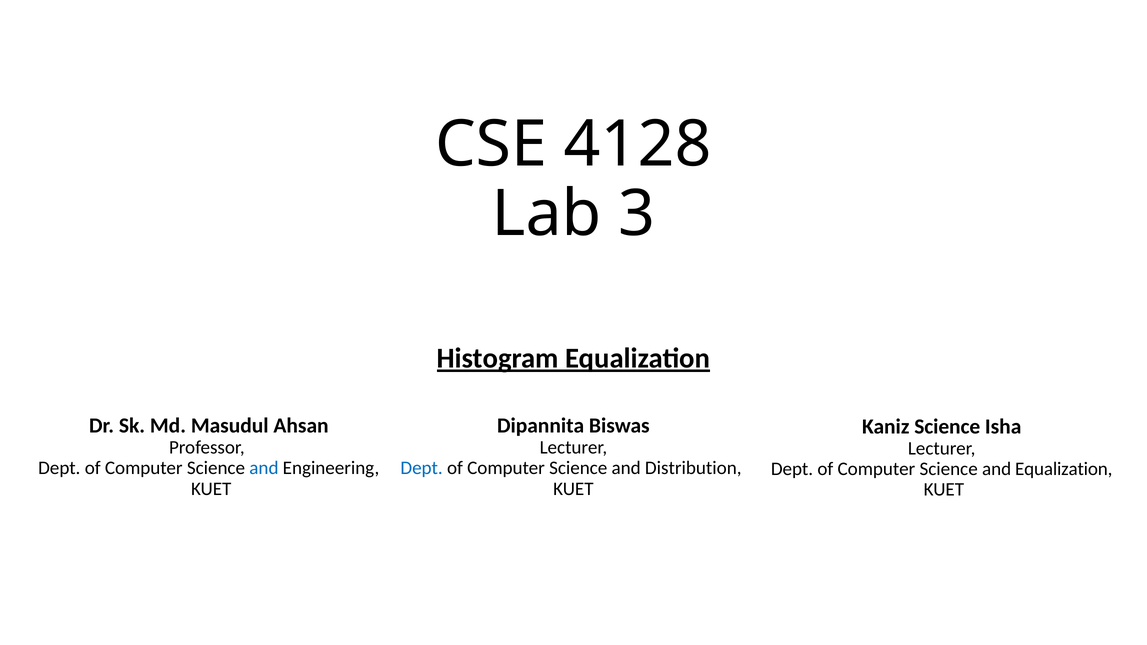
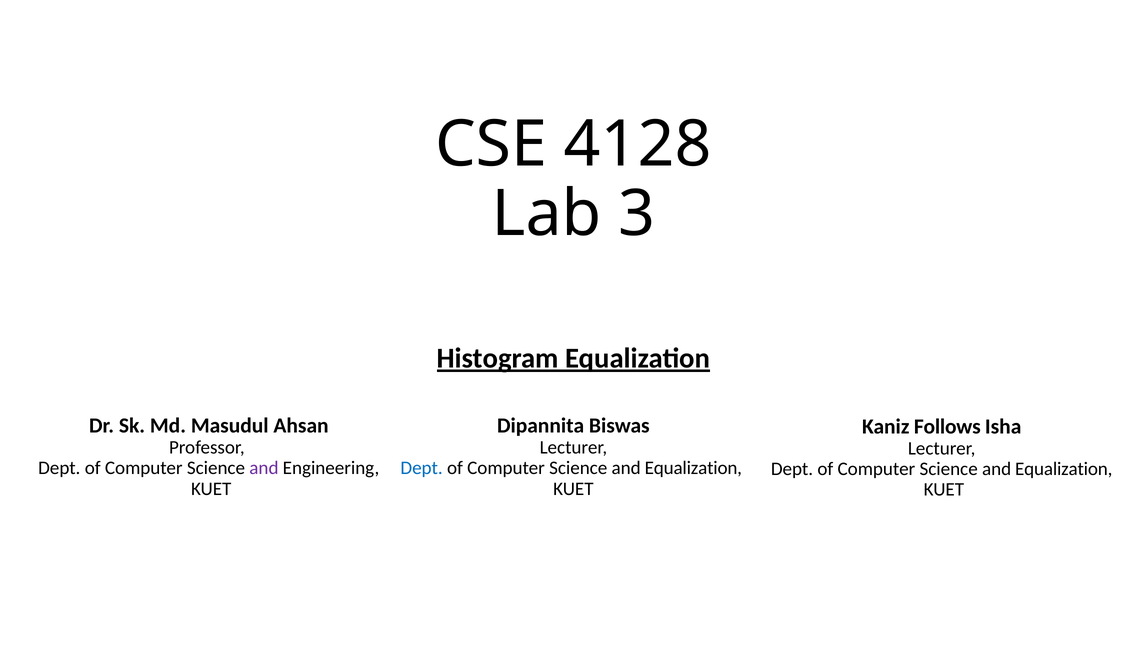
Kaniz Science: Science -> Follows
and at (264, 468) colour: blue -> purple
Distribution at (693, 468): Distribution -> Equalization
